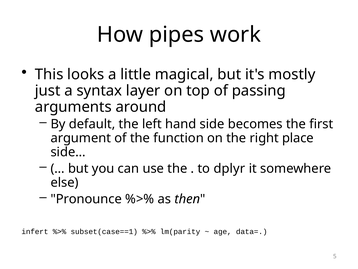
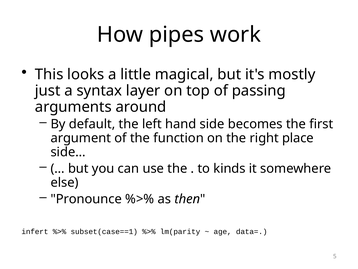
dplyr: dplyr -> kinds
